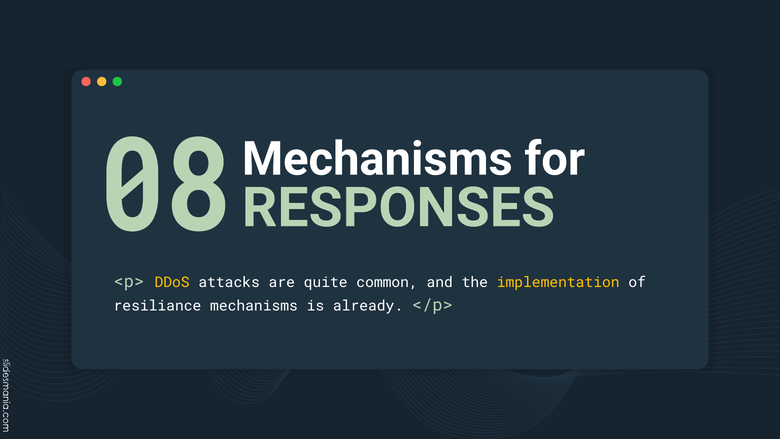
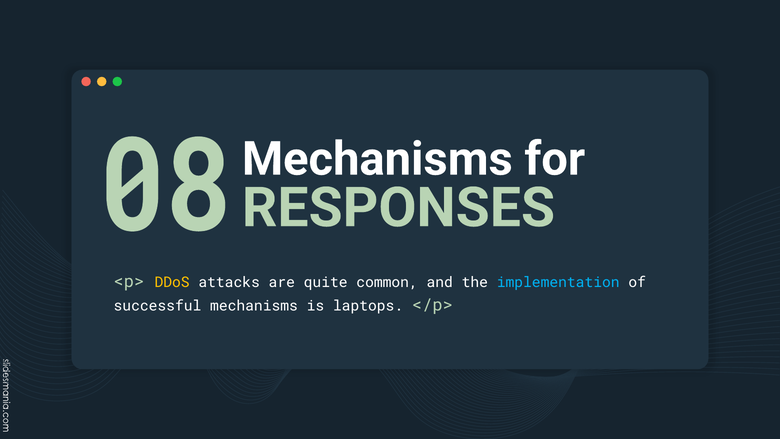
implementation colour: yellow -> light blue
resiliance: resiliance -> successful
already: already -> laptops
